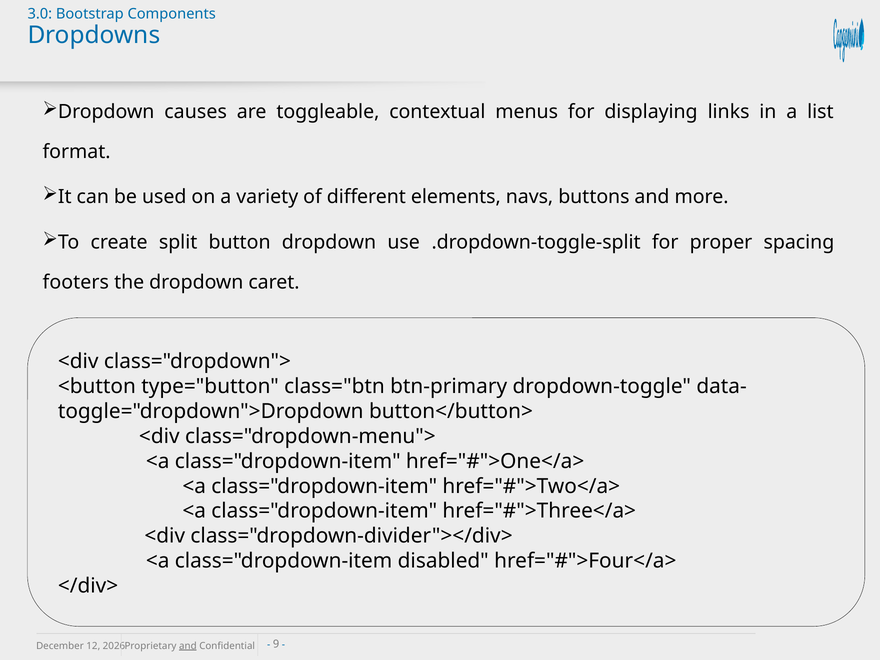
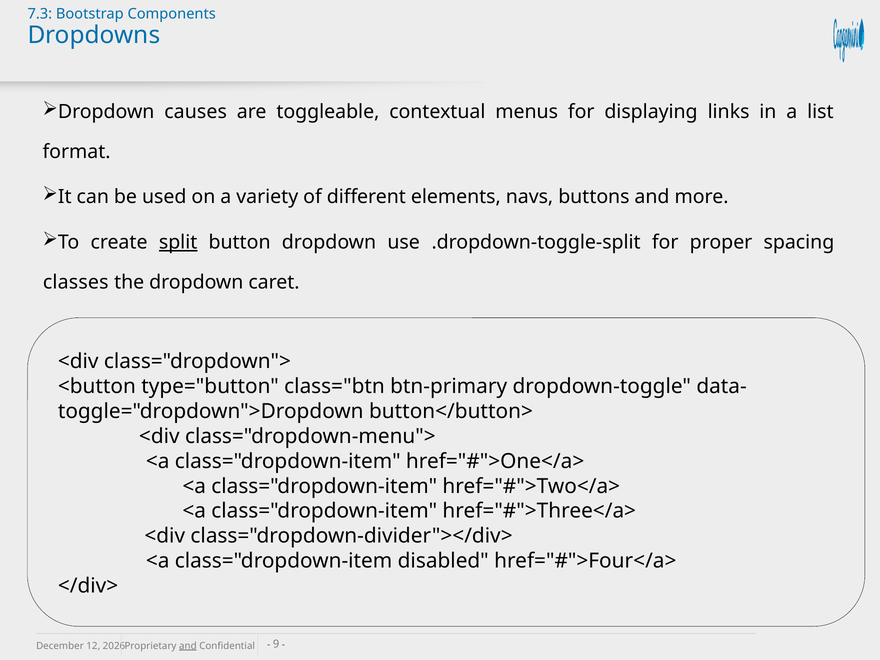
3.0: 3.0 -> 7.3
split underline: none -> present
footers: footers -> classes
